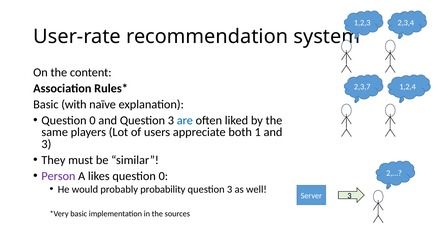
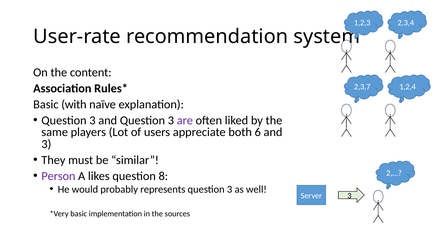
0 at (92, 120): 0 -> 3
are colour: blue -> purple
1: 1 -> 6
likes question 0: 0 -> 8
probability: probability -> represents
